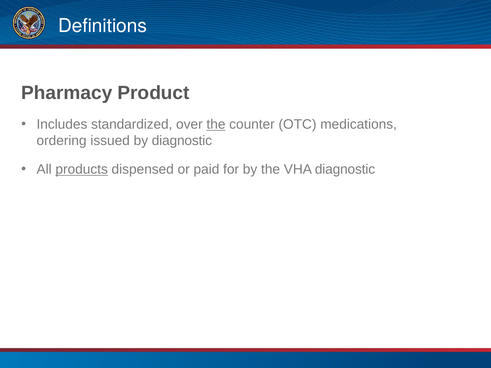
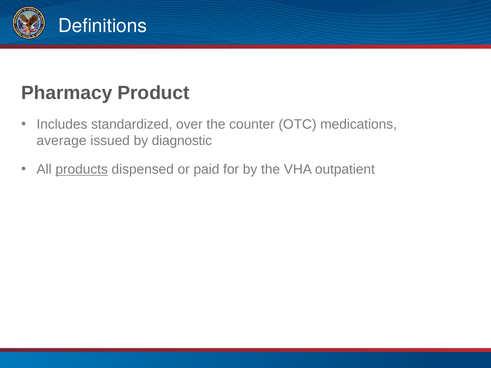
the at (216, 125) underline: present -> none
ordering: ordering -> average
VHA diagnostic: diagnostic -> outpatient
